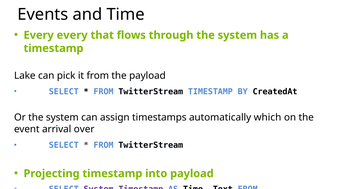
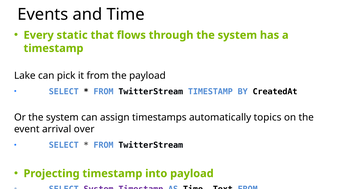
Every every: every -> static
which: which -> topics
